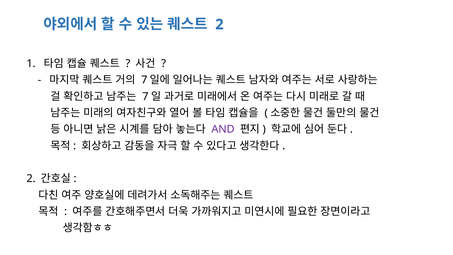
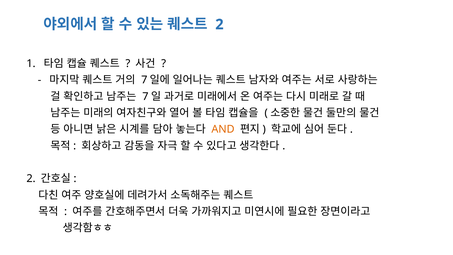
AND colour: purple -> orange
